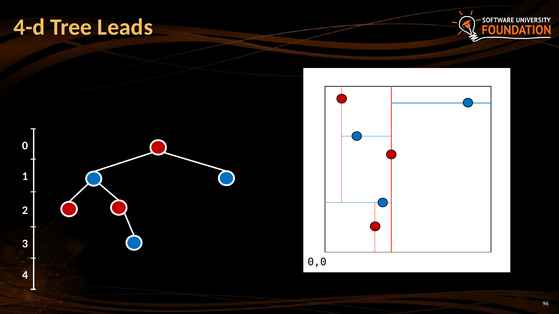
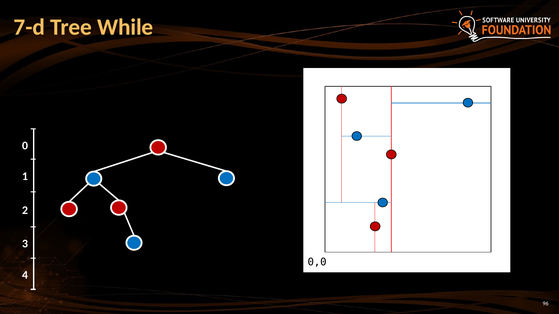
4-d: 4-d -> 7-d
Leads: Leads -> While
